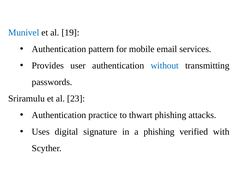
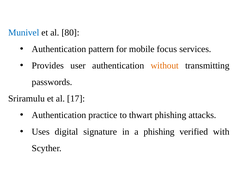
19: 19 -> 80
email: email -> focus
without colour: blue -> orange
23: 23 -> 17
